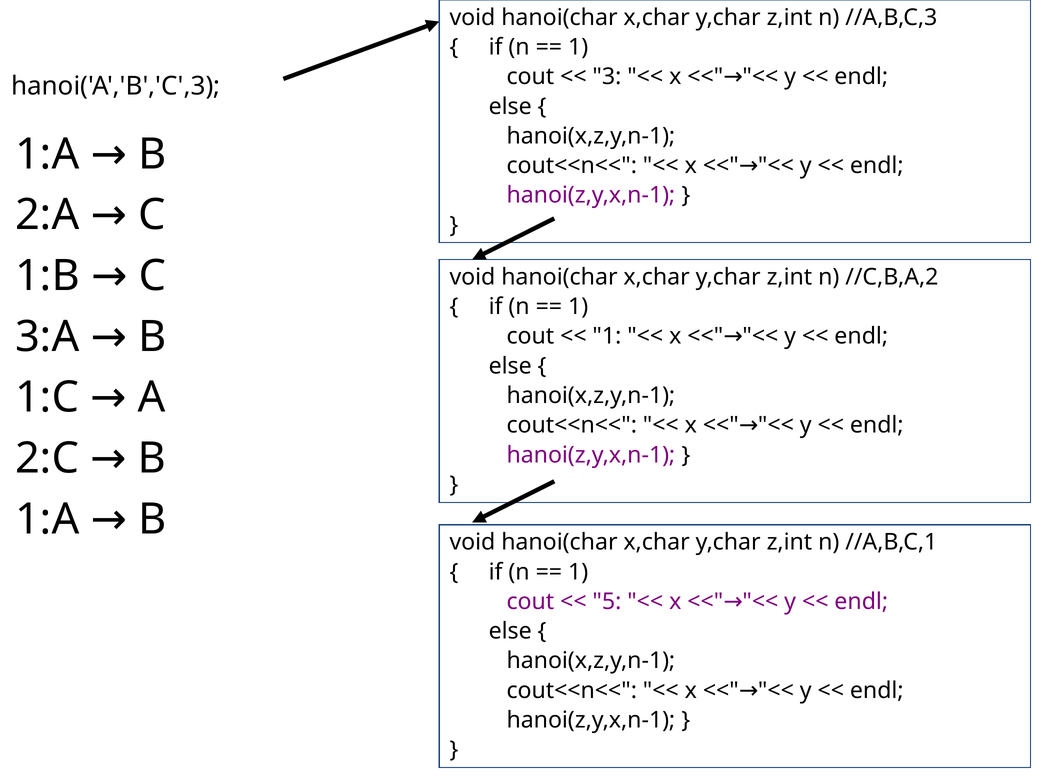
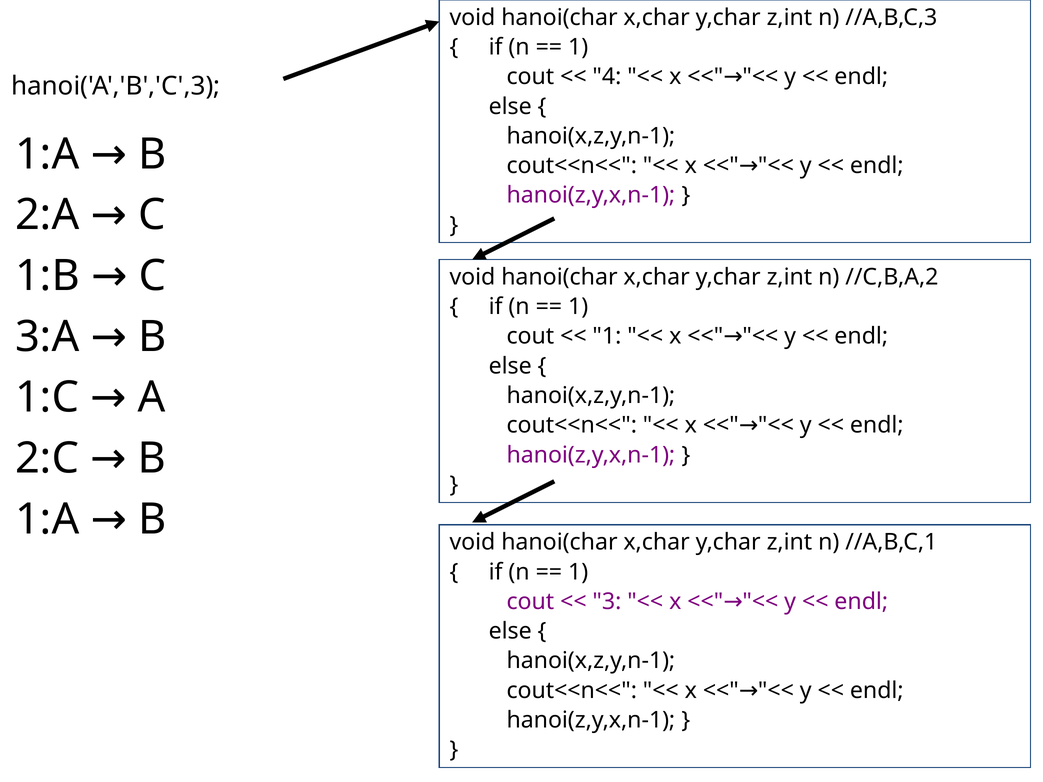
3: 3 -> 4
5: 5 -> 3
